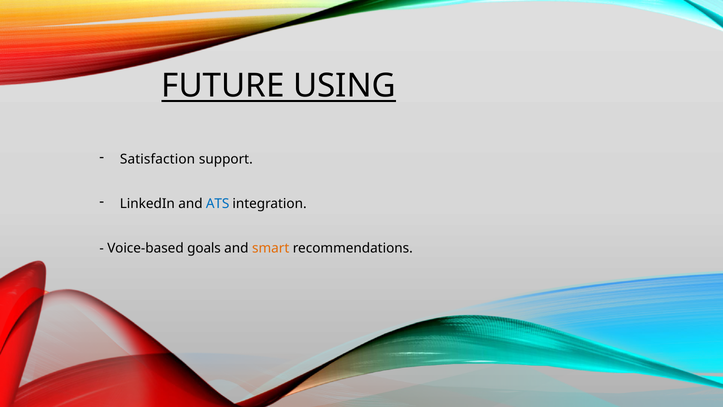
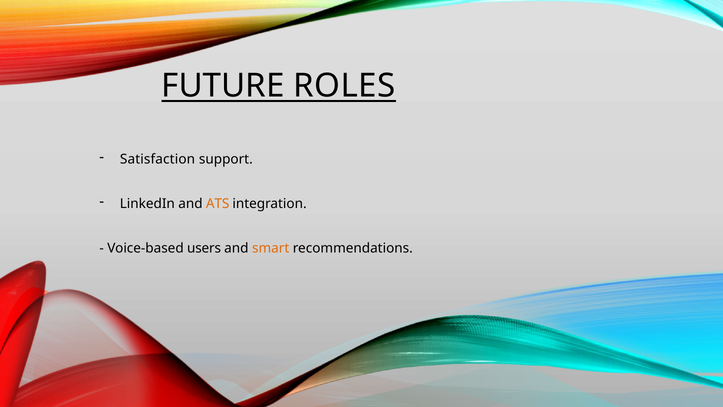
USING: USING -> ROLES
ATS colour: blue -> orange
goals: goals -> users
